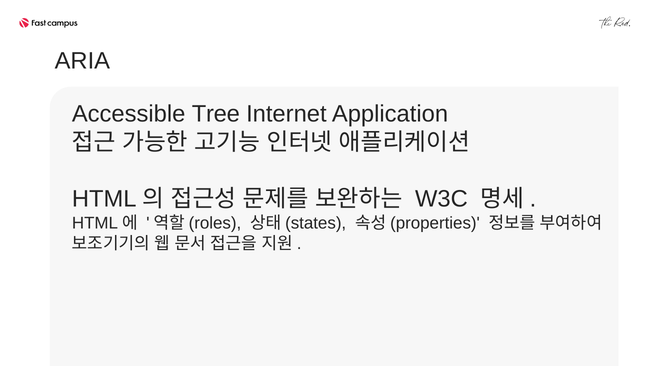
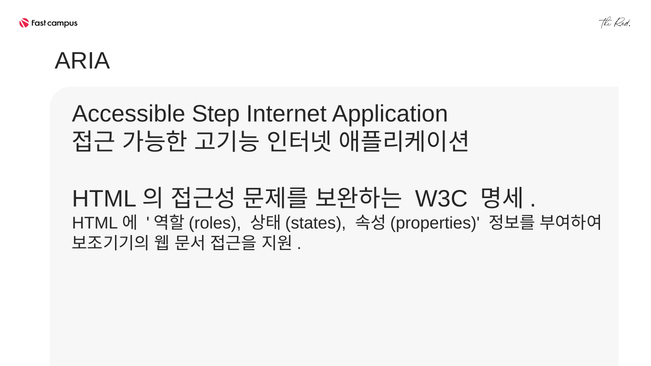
Tree: Tree -> Step
